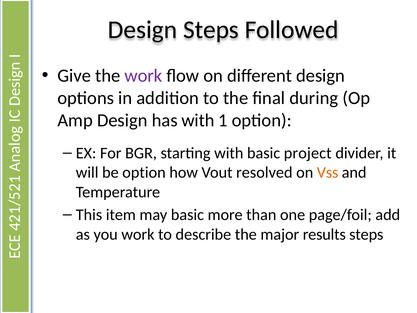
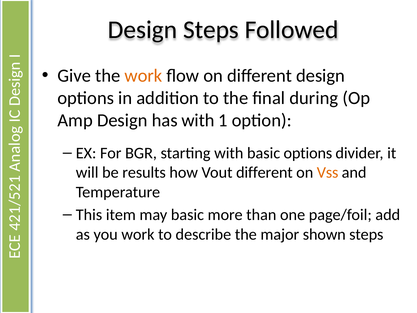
work at (143, 76) colour: purple -> orange
basic project: project -> options
be option: option -> results
Vout resolved: resolved -> different
results: results -> shown
